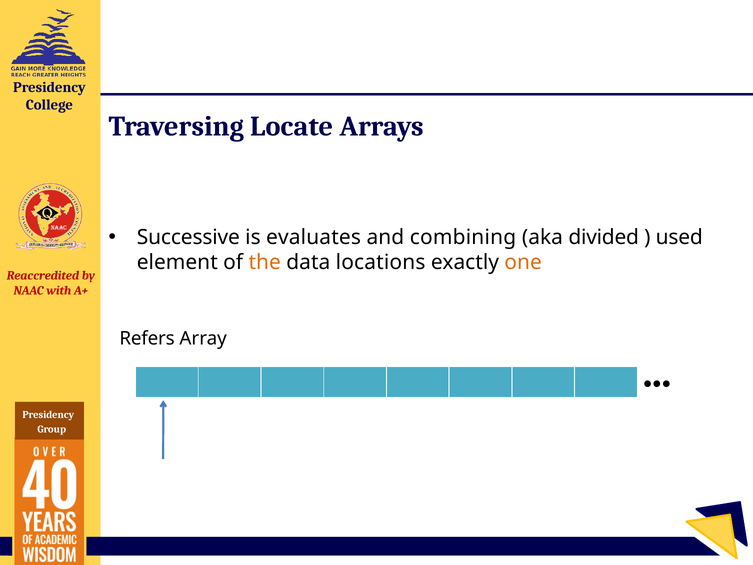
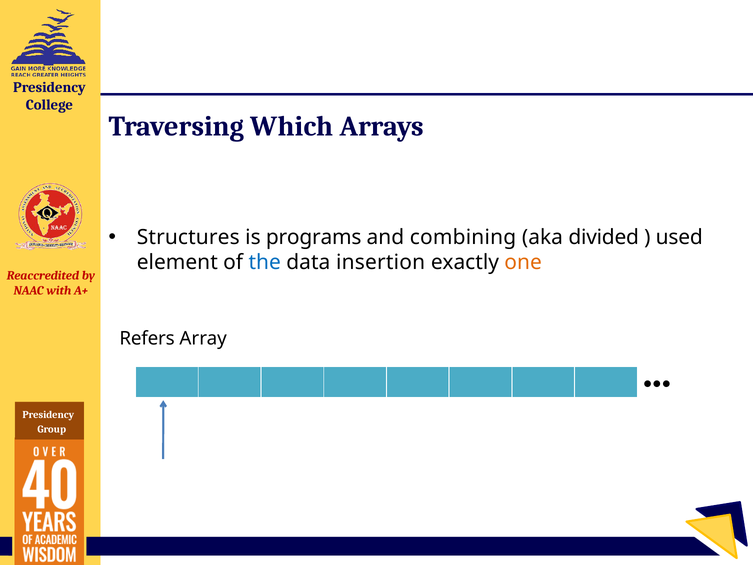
Locate: Locate -> Which
Successive: Successive -> Structures
evaluates: evaluates -> programs
the colour: orange -> blue
locations: locations -> insertion
